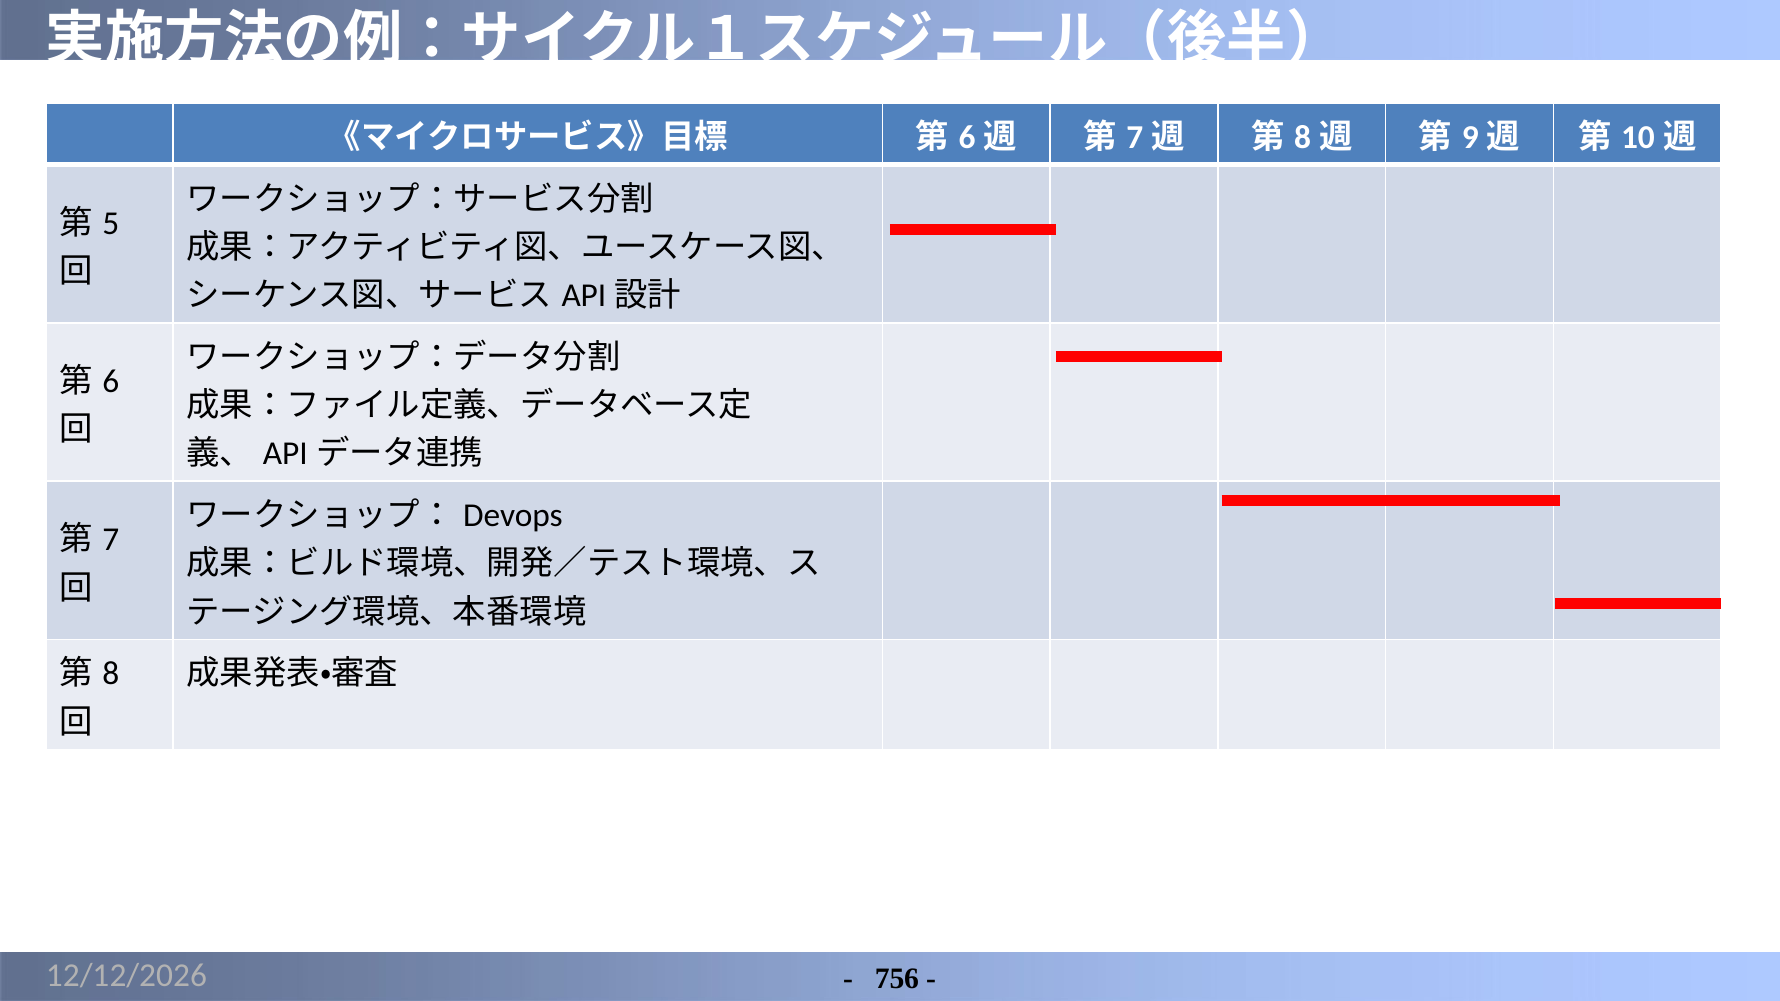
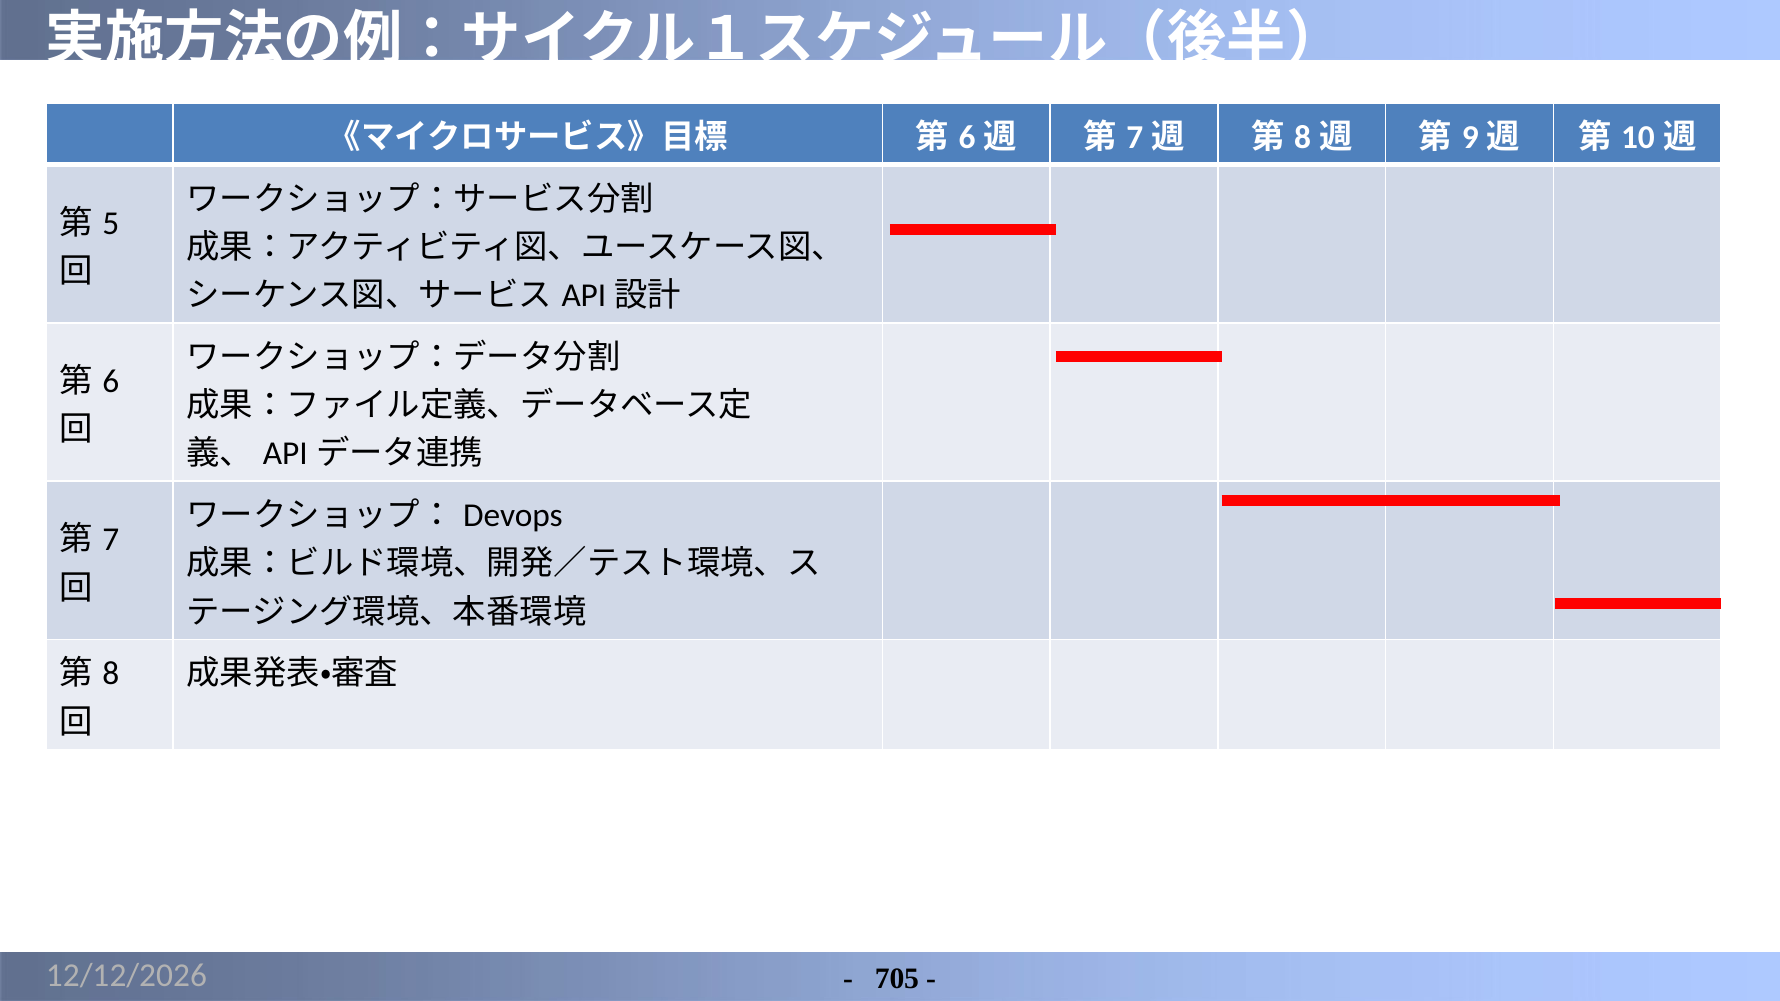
756: 756 -> 705
